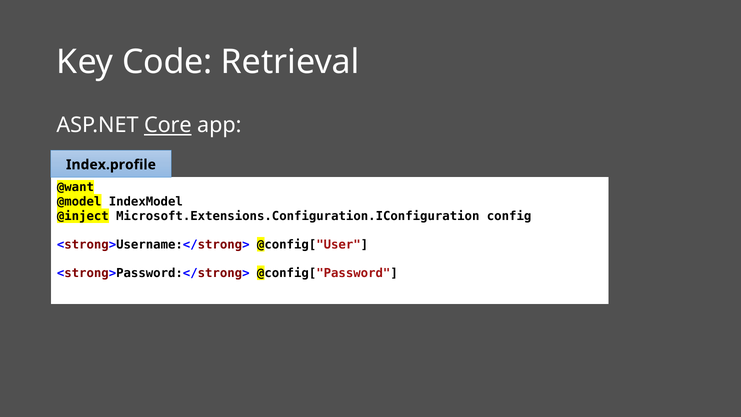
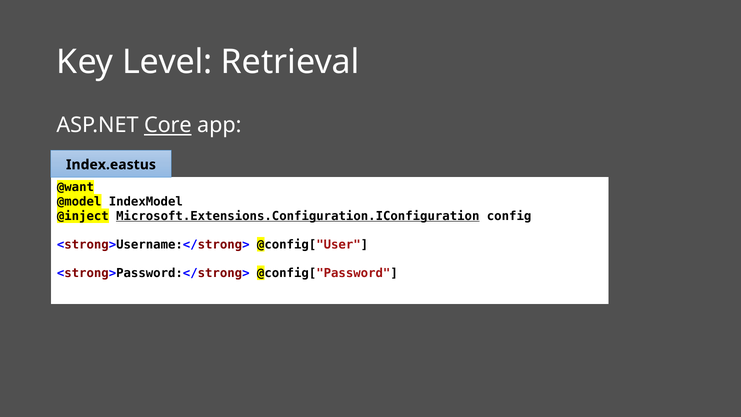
Code: Code -> Level
Index.profile: Index.profile -> Index.eastus
Microsoft.Extensions.Configuration.IConfiguration underline: none -> present
